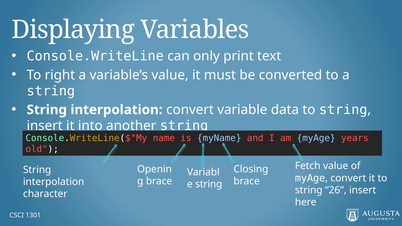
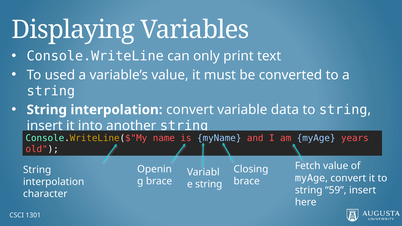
right: right -> used
26: 26 -> 59
